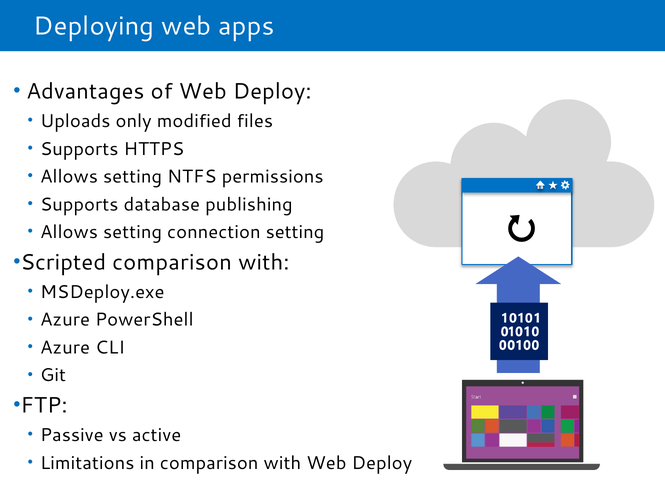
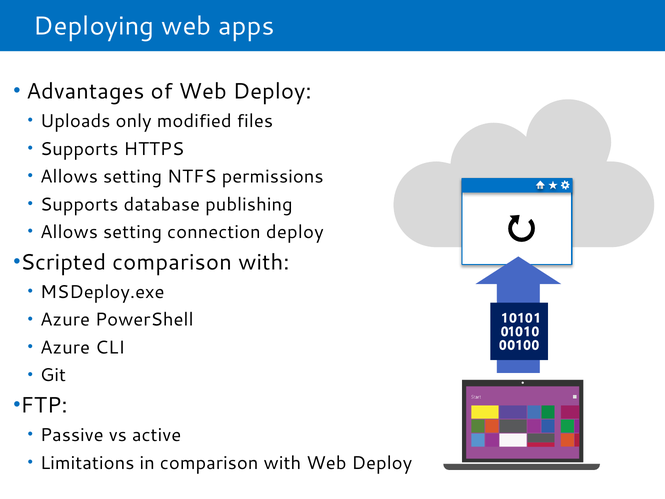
connection setting: setting -> deploy
